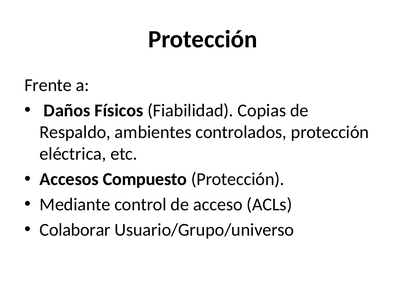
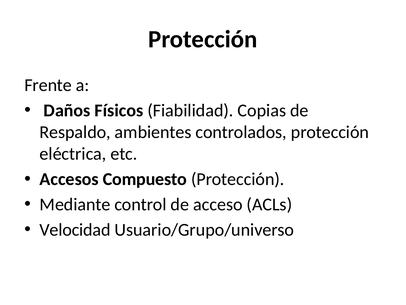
Colaborar: Colaborar -> Velocidad
